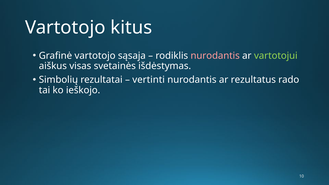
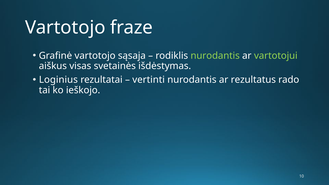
kitus: kitus -> fraze
nurodantis at (215, 56) colour: pink -> light green
Simbolių: Simbolių -> Loginius
